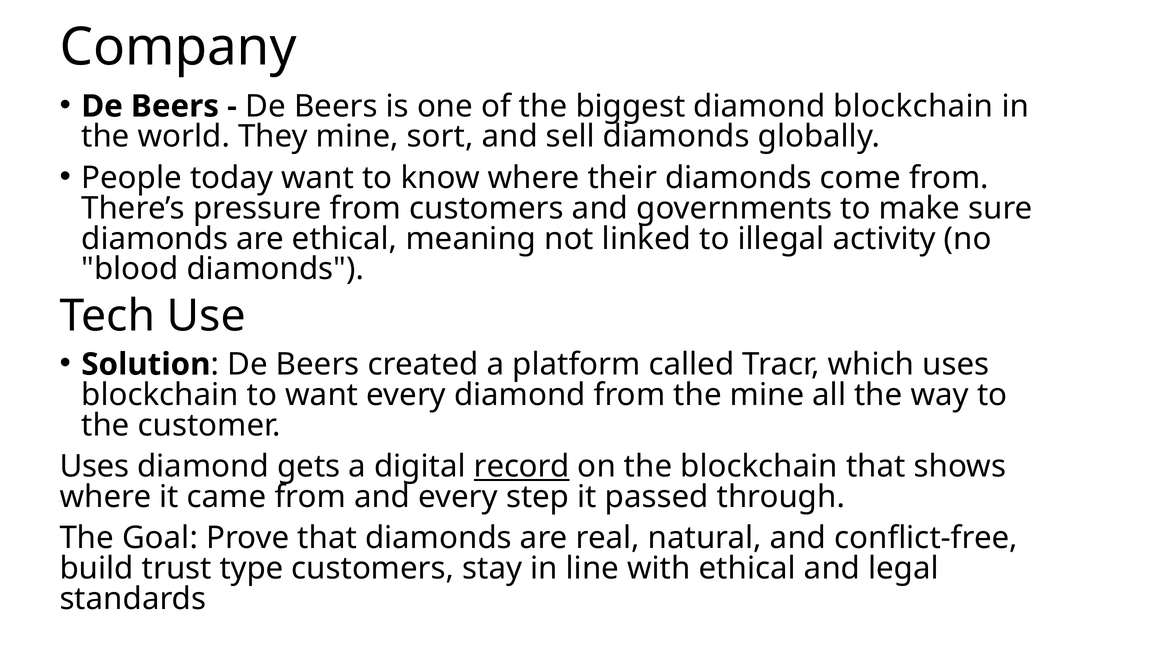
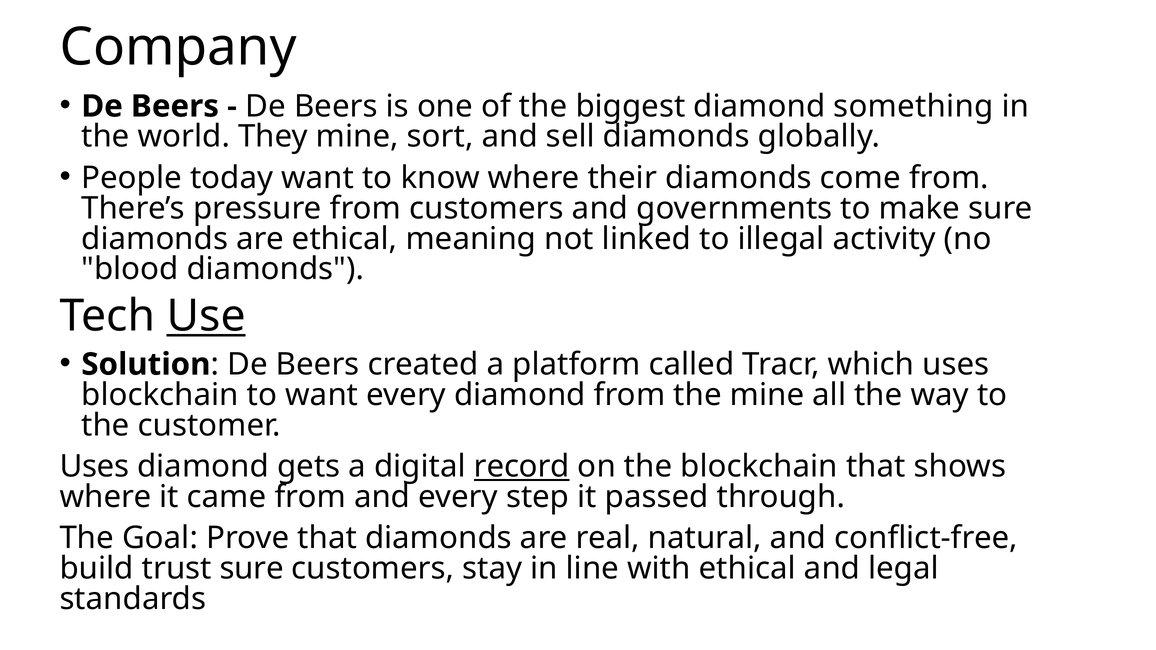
diamond blockchain: blockchain -> something
Use underline: none -> present
trust type: type -> sure
